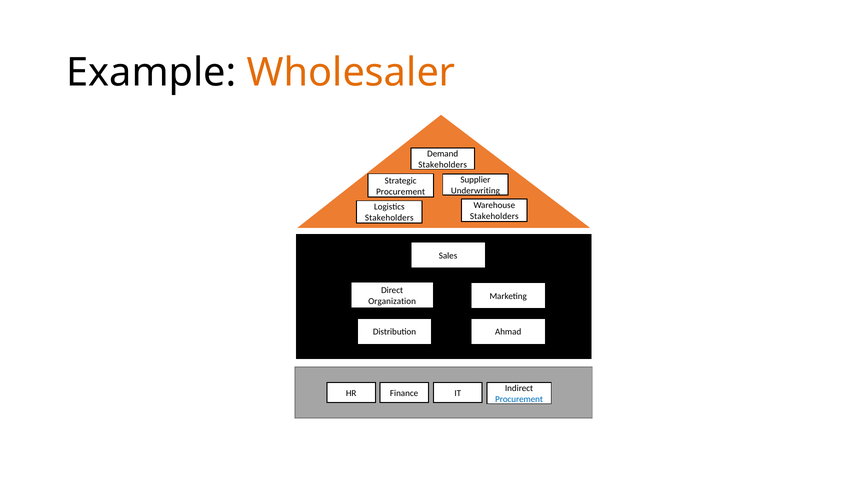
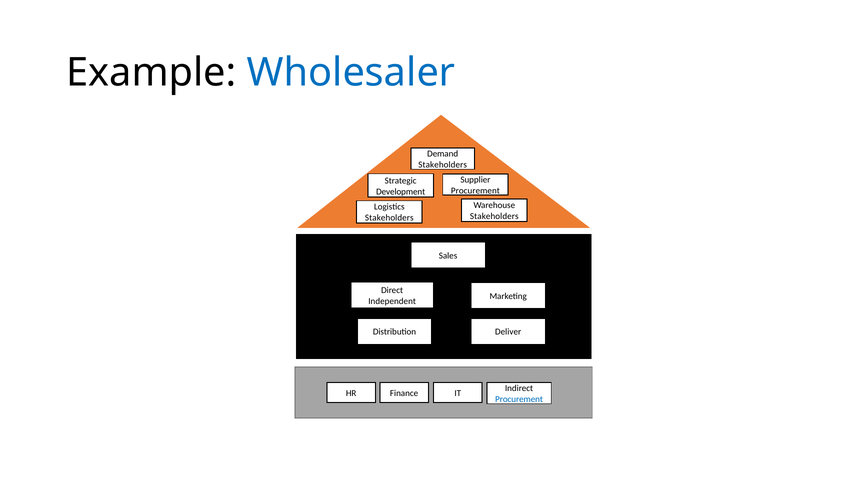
Wholesaler colour: orange -> blue
Underwriting at (475, 191): Underwriting -> Procurement
Procurement at (401, 191): Procurement -> Development
Organization: Organization -> Independent
Ahmad: Ahmad -> Deliver
